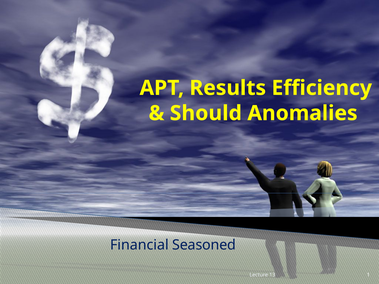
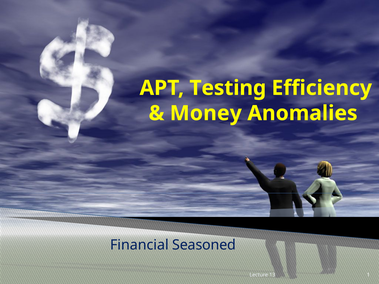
Results: Results -> Testing
Should: Should -> Money
